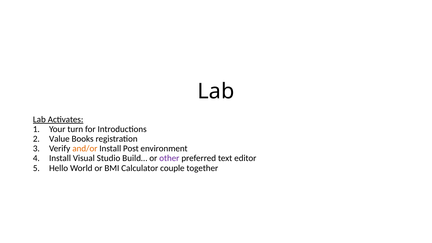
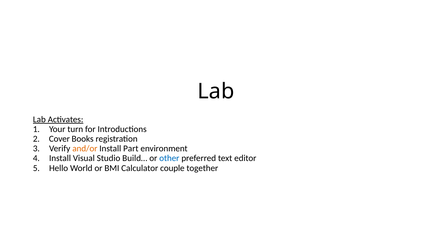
Value: Value -> Cover
Post: Post -> Part
other colour: purple -> blue
